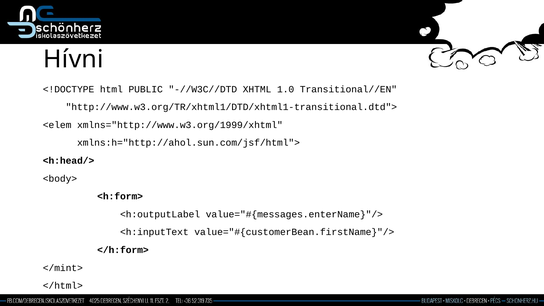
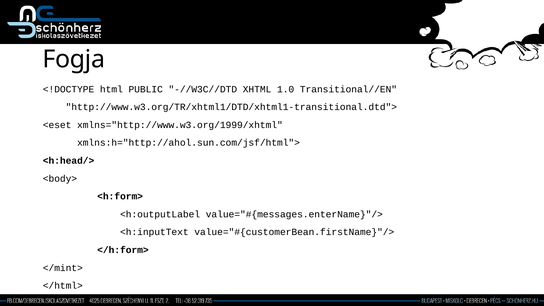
Hívni: Hívni -> Fogja
<elem: <elem -> <eset
